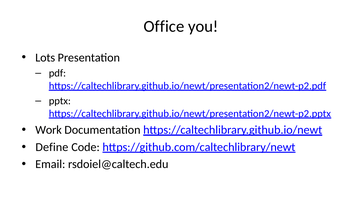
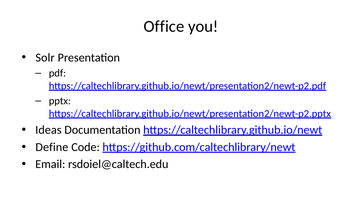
Lots: Lots -> Solr
Work: Work -> Ideas
